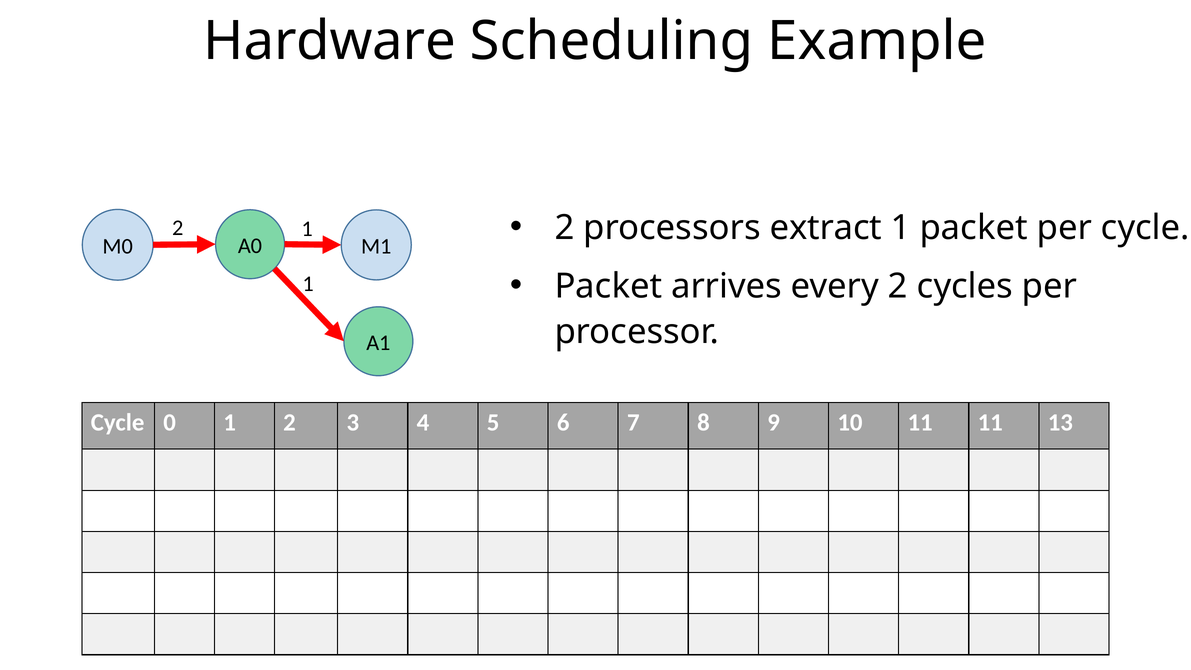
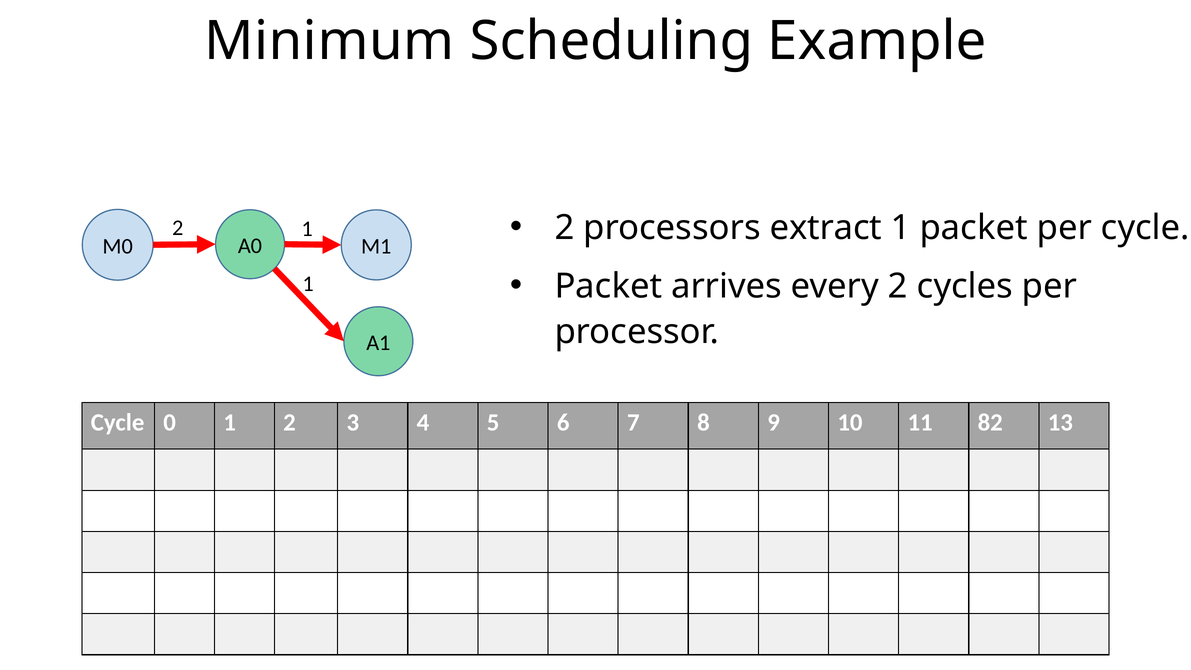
Hardware: Hardware -> Minimum
11 11: 11 -> 82
